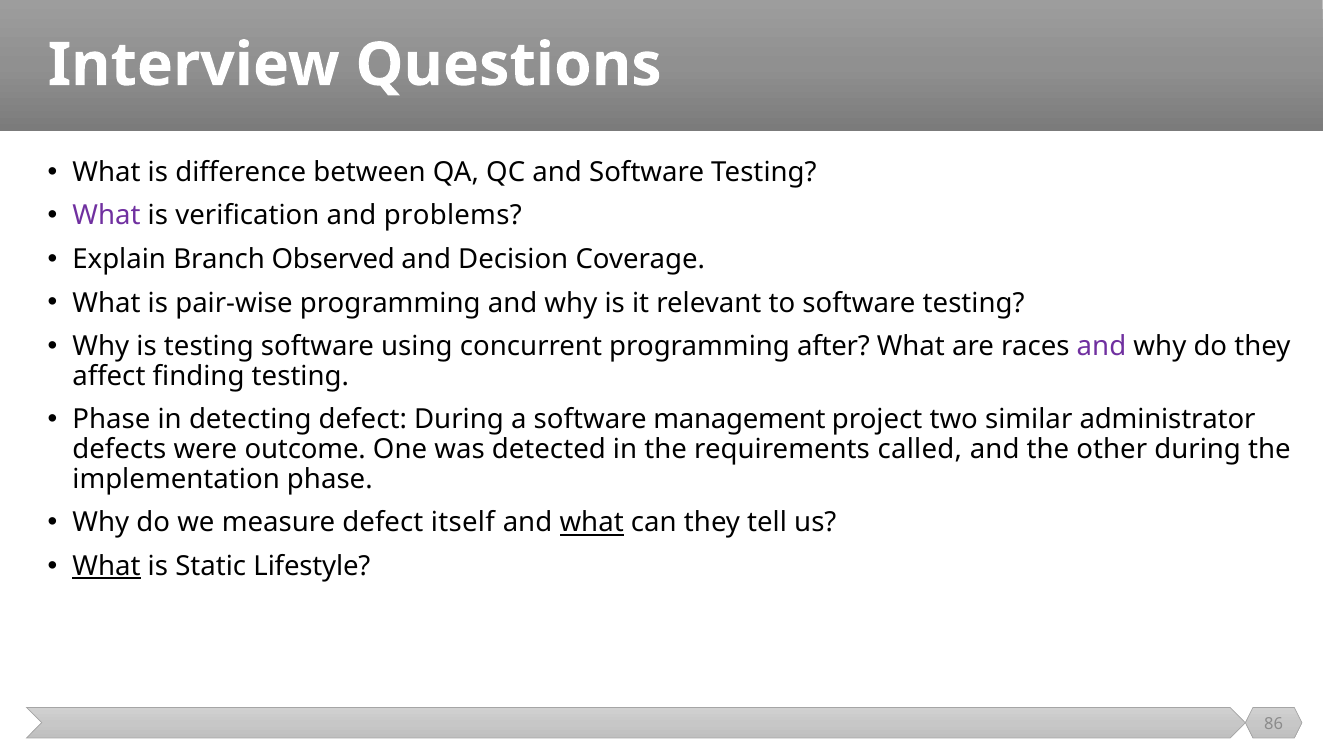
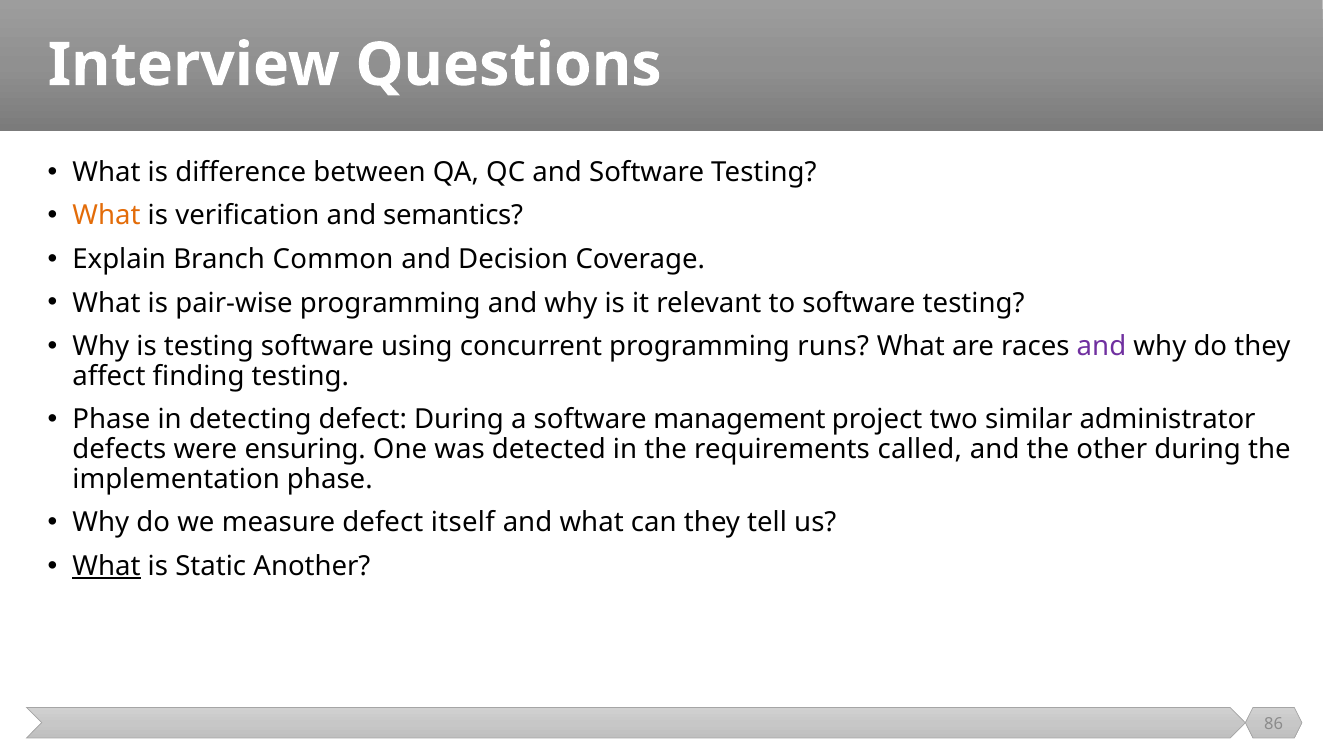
What at (107, 216) colour: purple -> orange
problems: problems -> semantics
Observed: Observed -> Common
after: after -> runs
outcome: outcome -> ensuring
what at (592, 523) underline: present -> none
Lifestyle: Lifestyle -> Another
